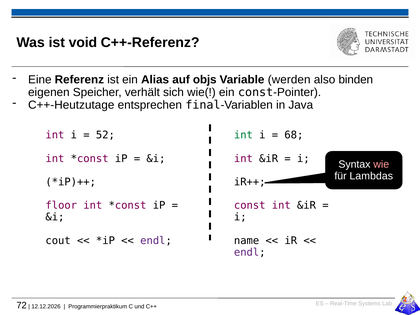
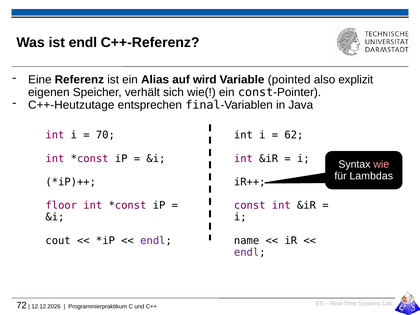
ist void: void -> endl
objs: objs -> wird
werden: werden -> pointed
binden: binden -> explizit
52: 52 -> 70
int at (243, 135) colour: green -> black
68: 68 -> 62
